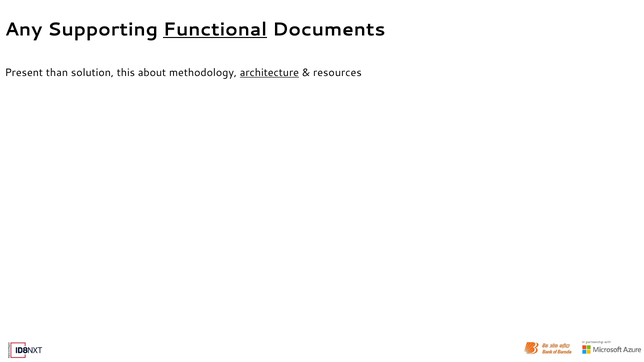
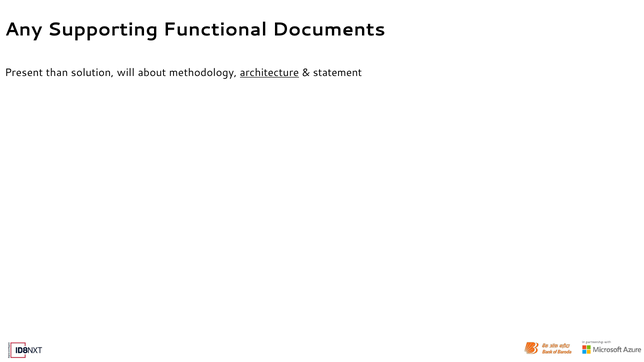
Functional underline: present -> none
this: this -> will
resources: resources -> statement
